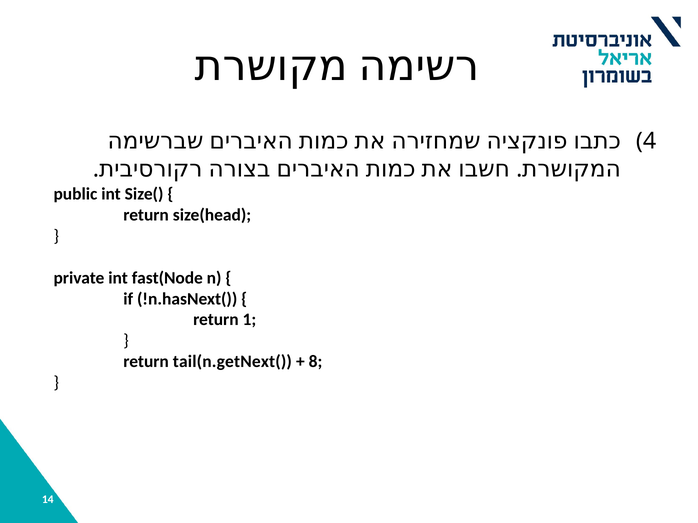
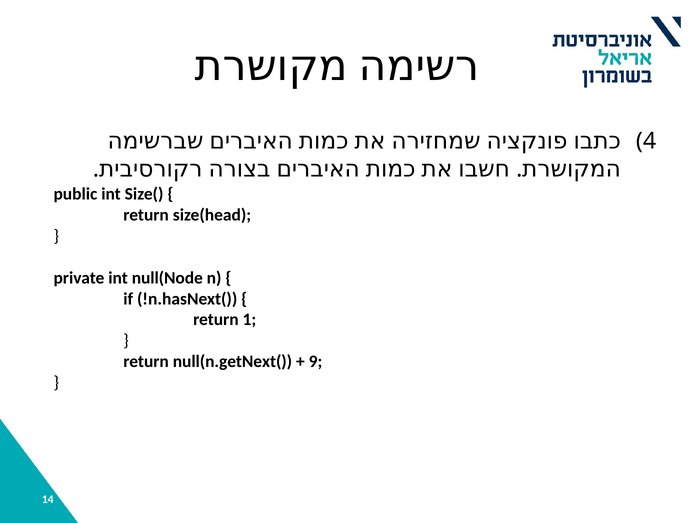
fast(Node: fast(Node -> null(Node
tail(n.getNext(: tail(n.getNext( -> null(n.getNext(
8: 8 -> 9
